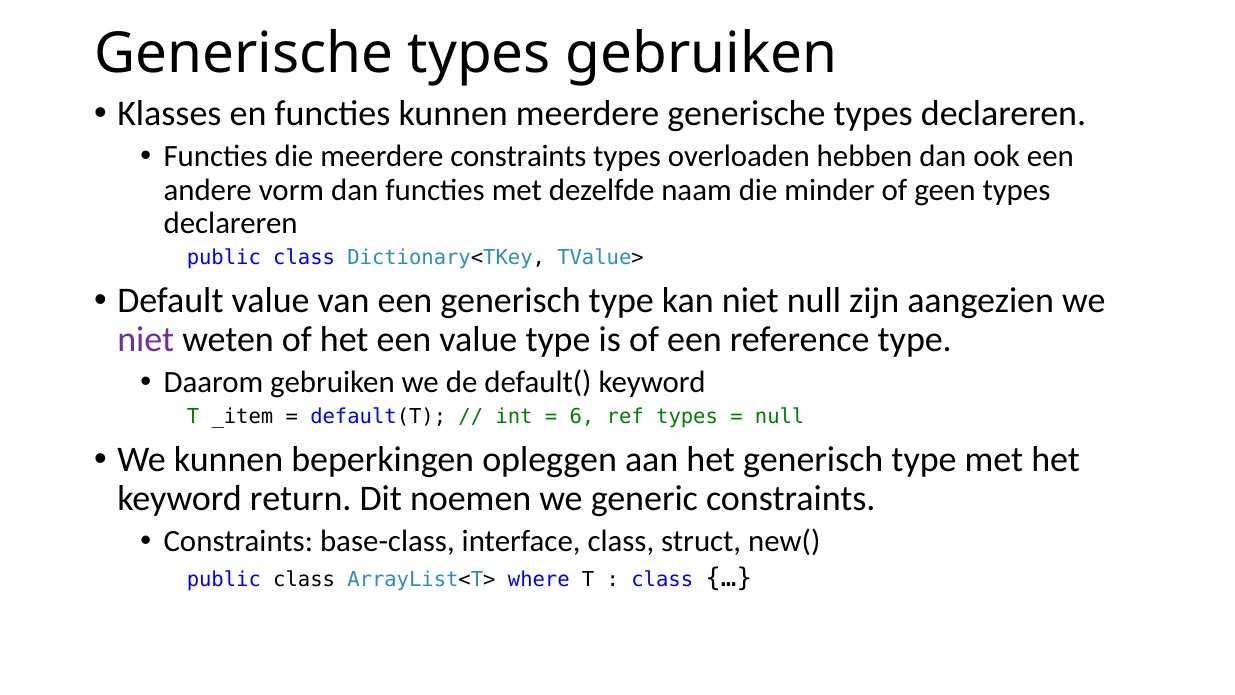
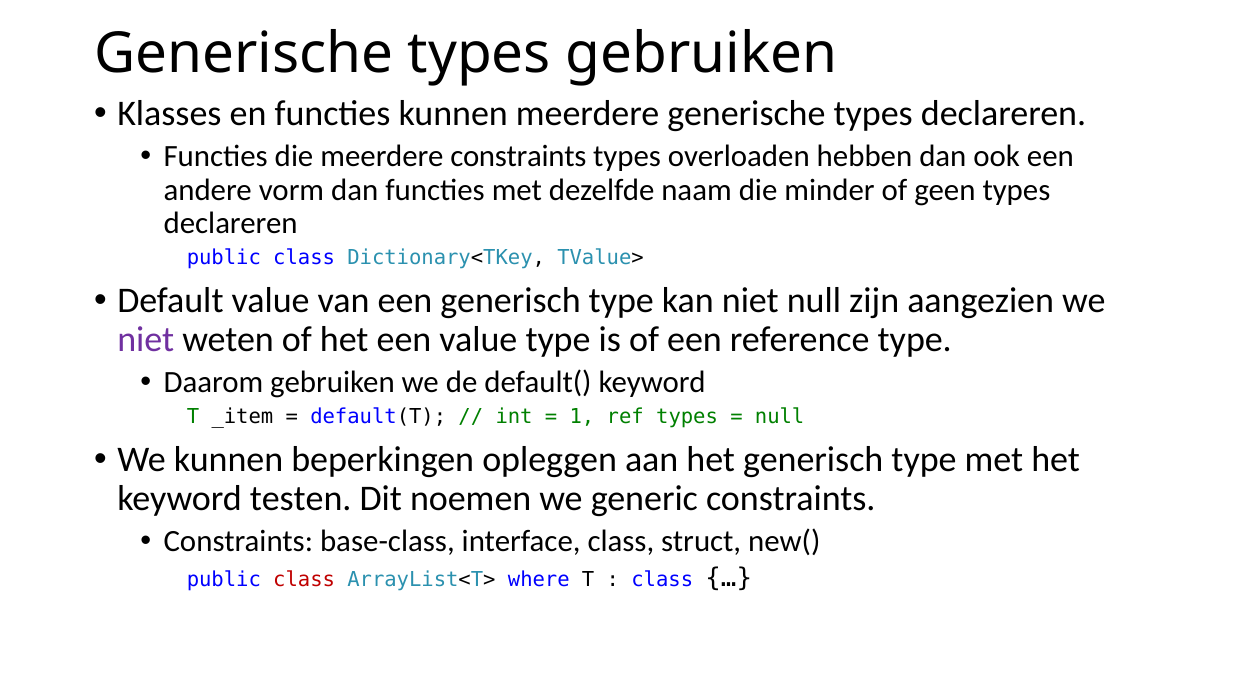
6: 6 -> 1
return: return -> testen
class at (304, 580) colour: black -> red
